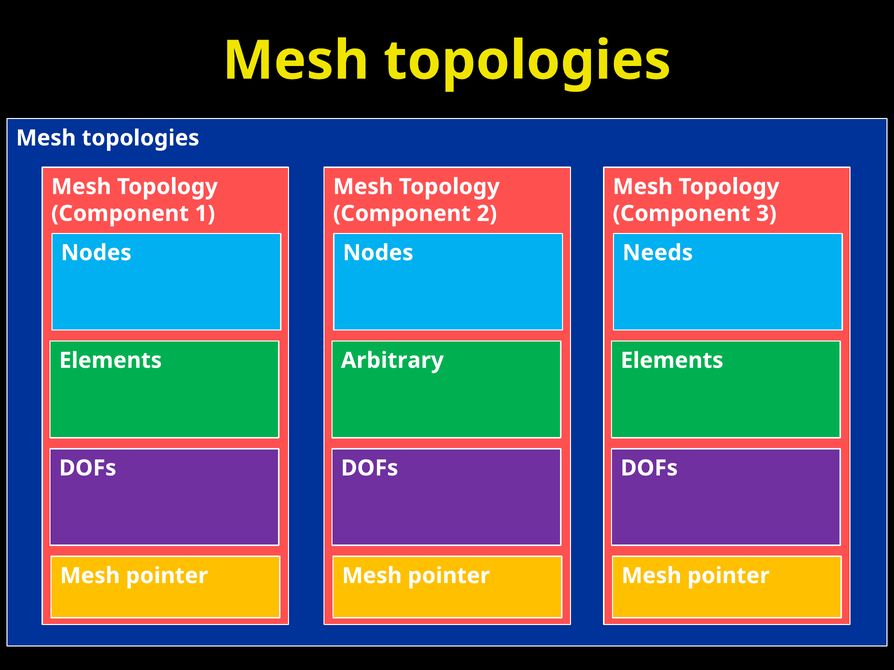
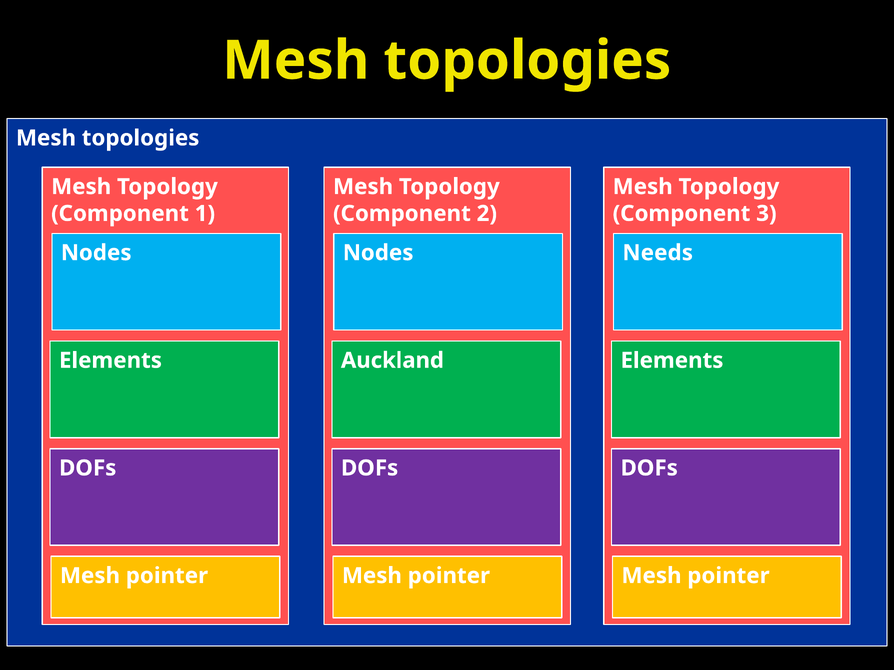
Arbitrary: Arbitrary -> Auckland
